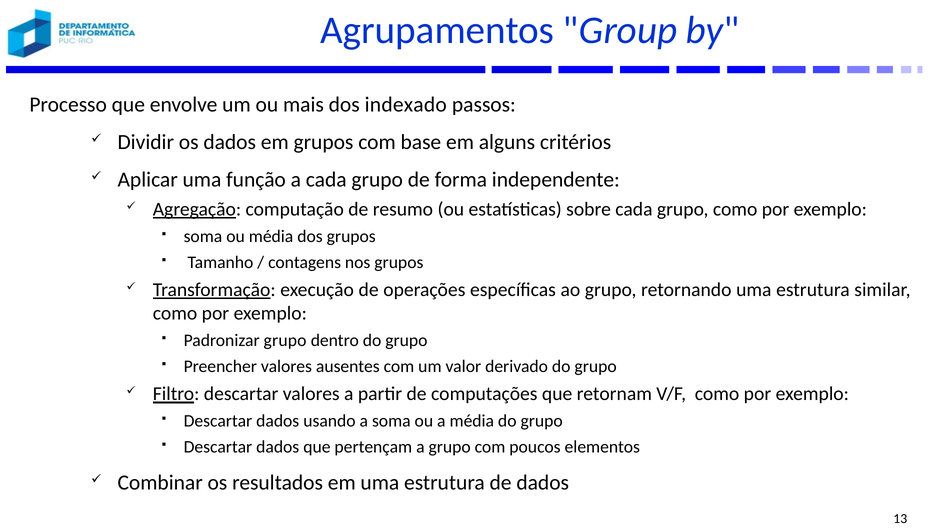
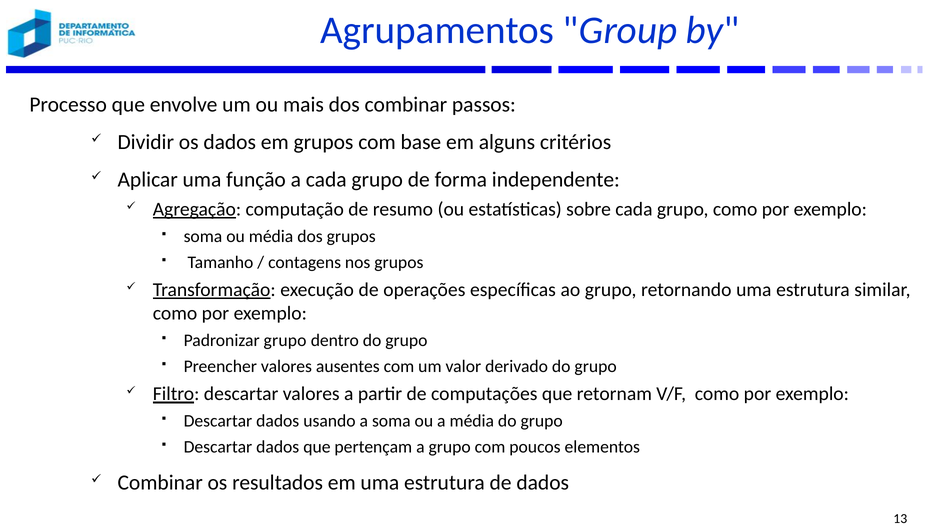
dos indexado: indexado -> combinar
